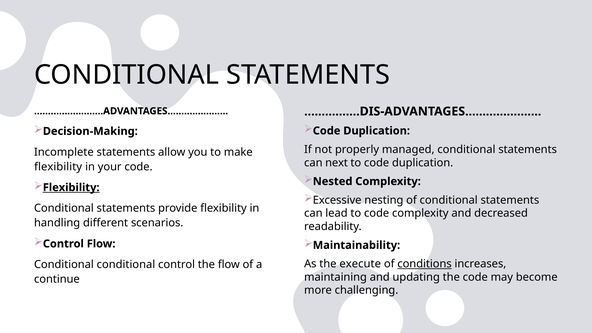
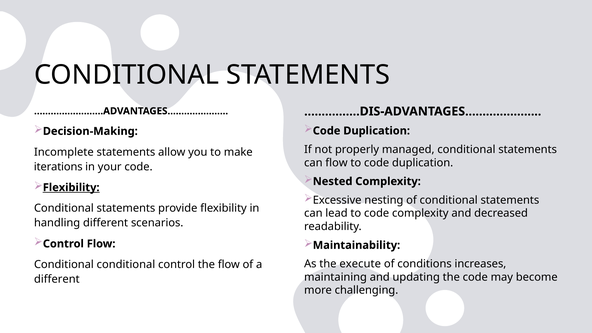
can next: next -> flow
flexibility at (58, 167): flexibility -> iterations
conditions underline: present -> none
continue at (57, 279): continue -> different
